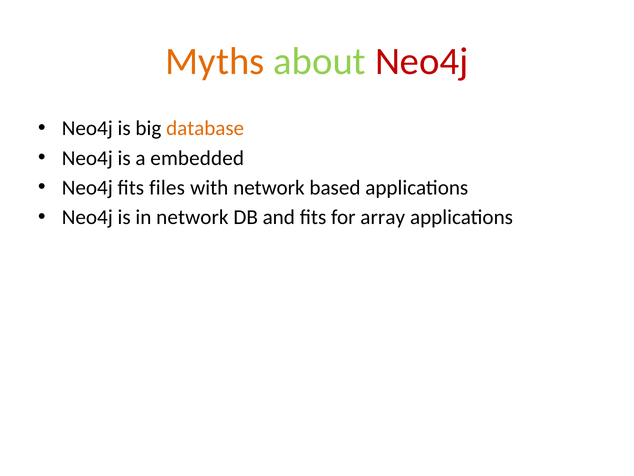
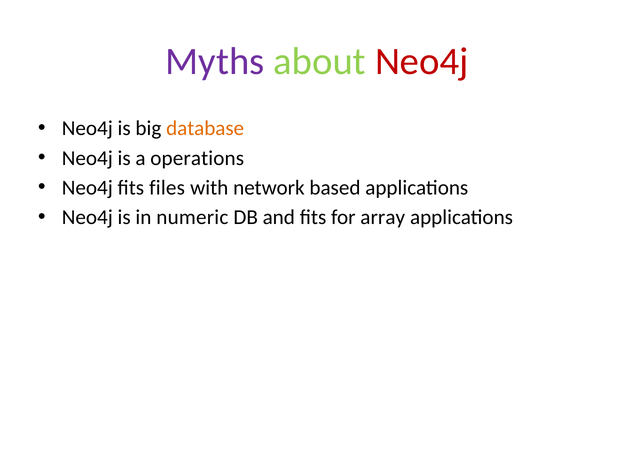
Myths colour: orange -> purple
embedded: embedded -> operations
in network: network -> numeric
